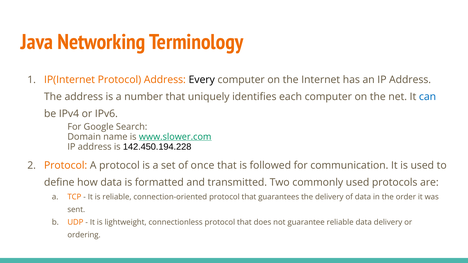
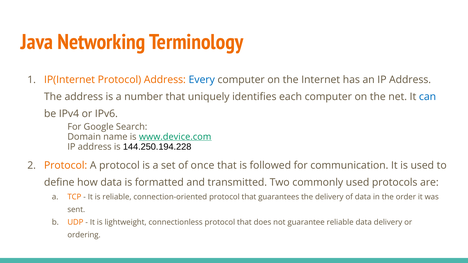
Every colour: black -> blue
www.slower.com: www.slower.com -> www.device.com
142.450.194.228: 142.450.194.228 -> 144.250.194.228
